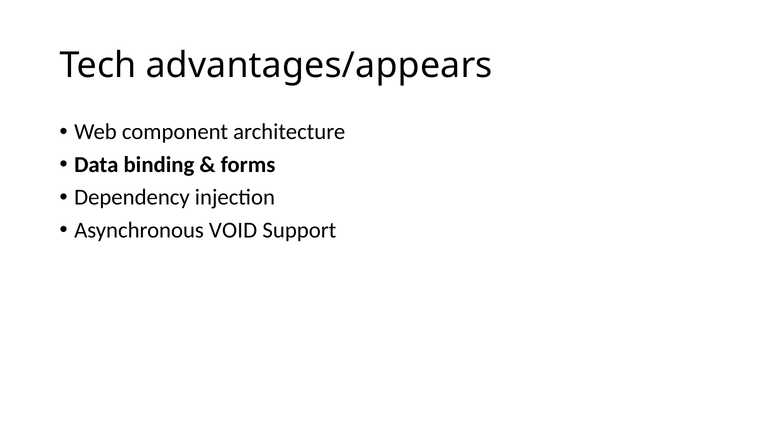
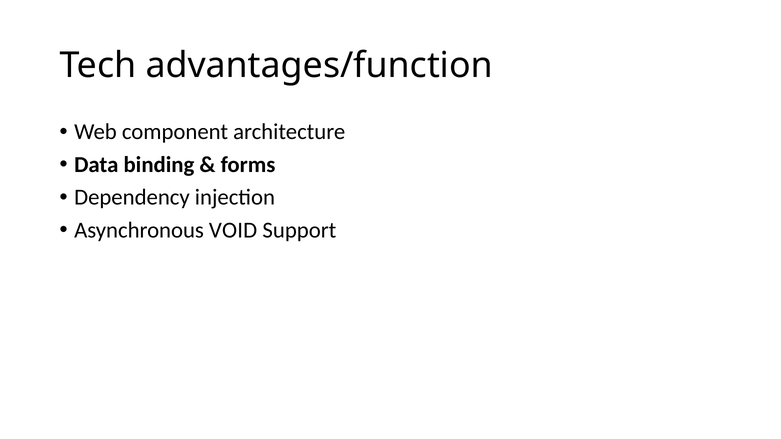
advantages/appears: advantages/appears -> advantages/function
